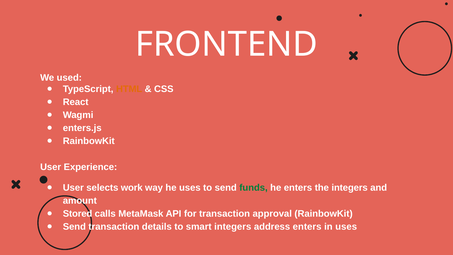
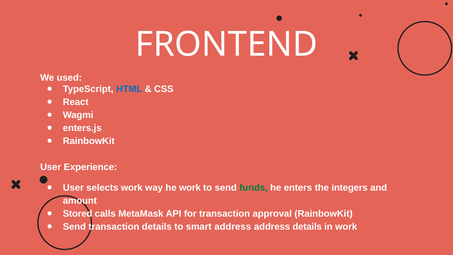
HTML colour: orange -> blue
he uses: uses -> work
smart integers: integers -> address
address enters: enters -> details
in uses: uses -> work
